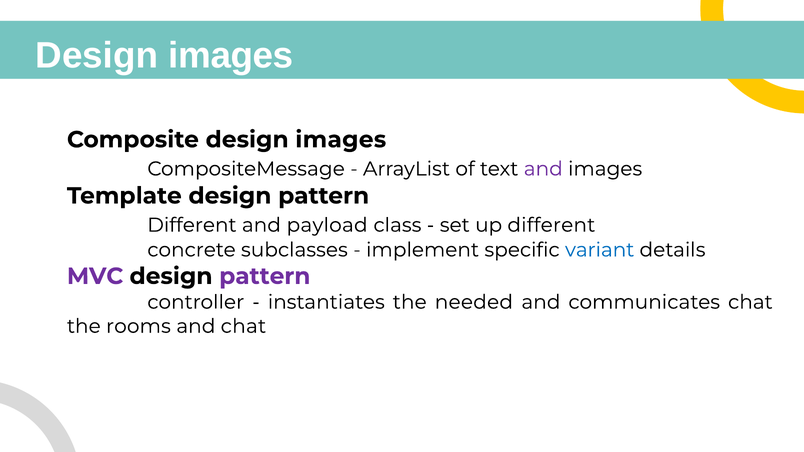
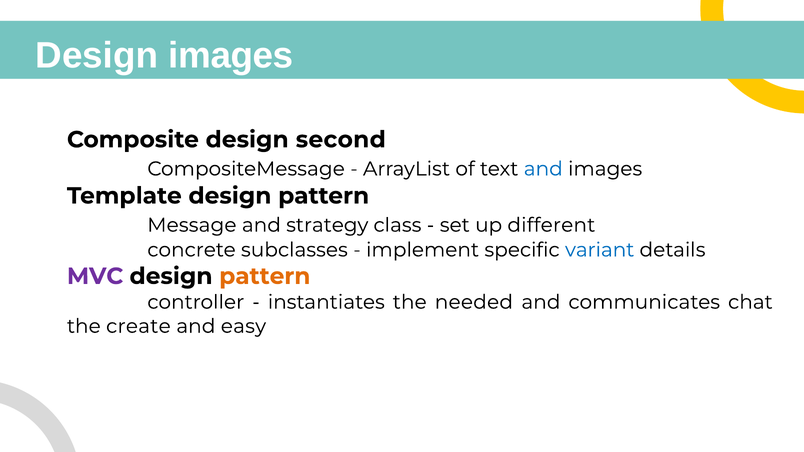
Composite design images: images -> second
and at (543, 169) colour: purple -> blue
Different at (192, 225): Different -> Message
payload: payload -> strategy
pattern at (265, 276) colour: purple -> orange
rooms: rooms -> create
and chat: chat -> easy
